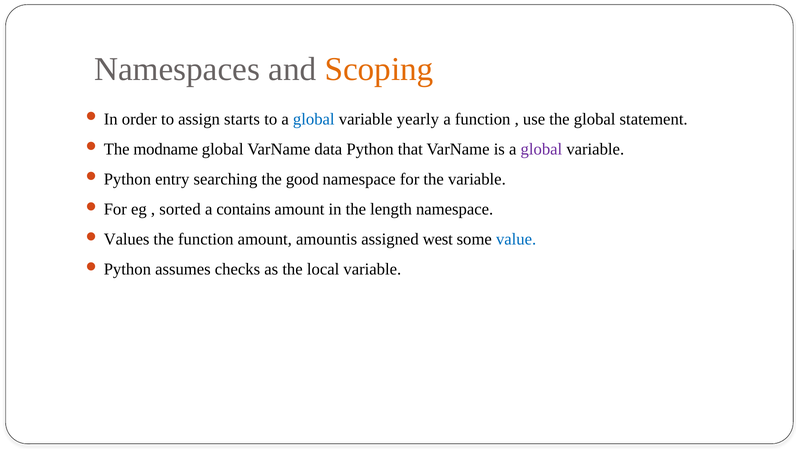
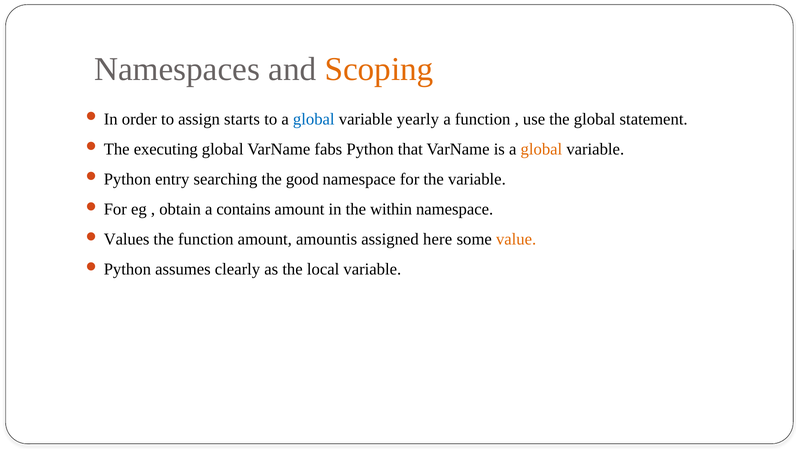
modname: modname -> executing
data: data -> fabs
global at (541, 149) colour: purple -> orange
sorted: sorted -> obtain
length: length -> within
west: west -> here
value colour: blue -> orange
checks: checks -> clearly
